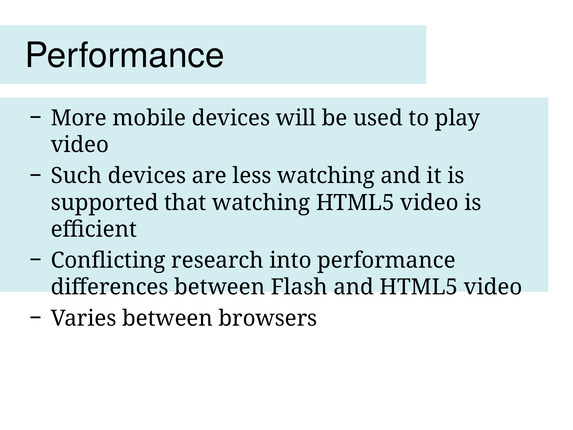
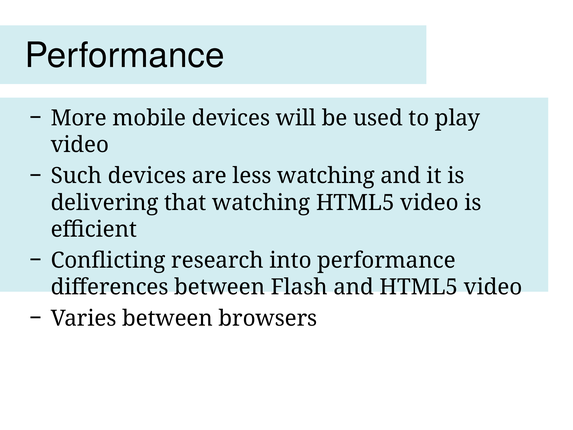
supported: supported -> delivering
